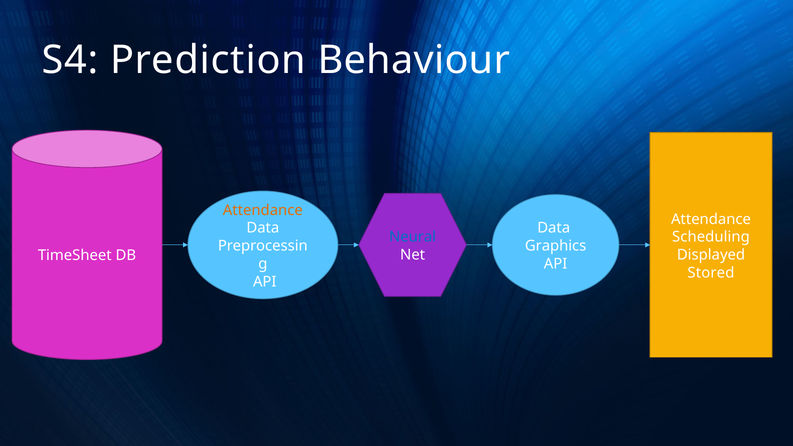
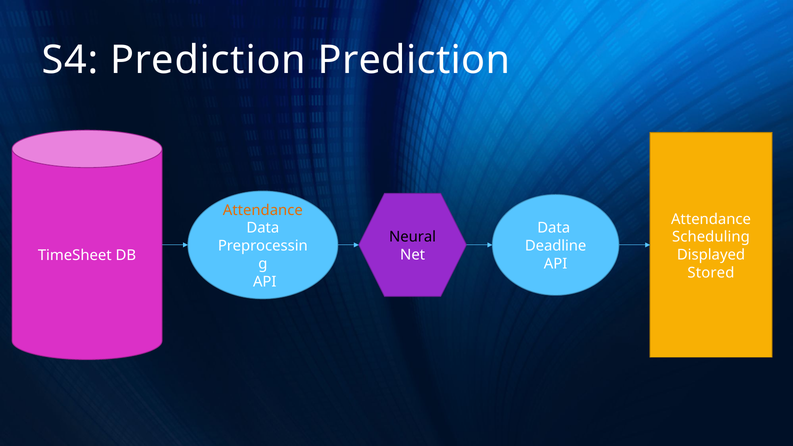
Prediction Behaviour: Behaviour -> Prediction
Neural colour: blue -> black
Graphics: Graphics -> Deadline
